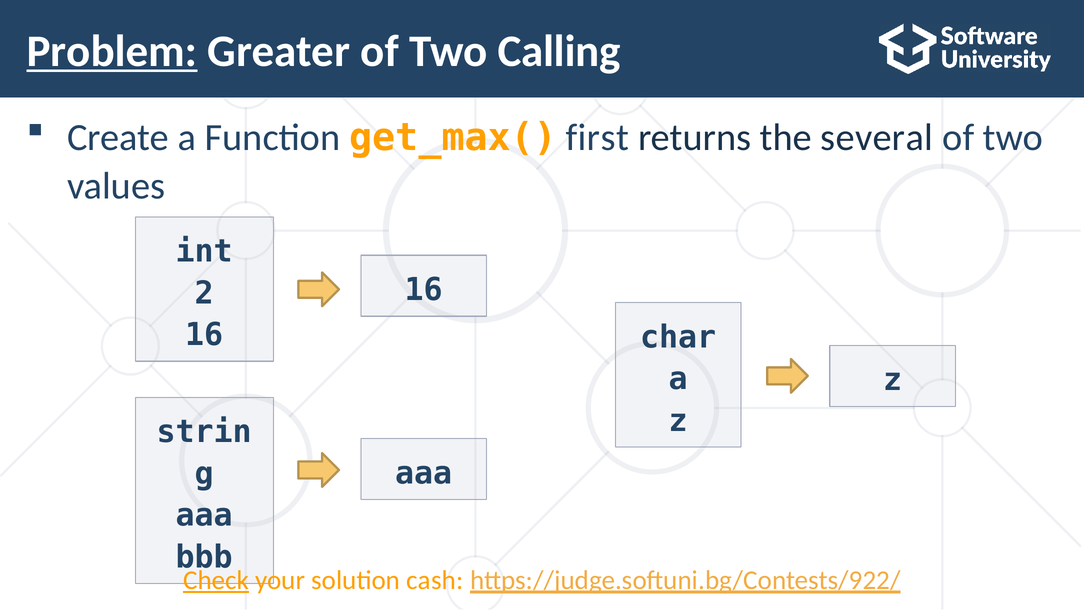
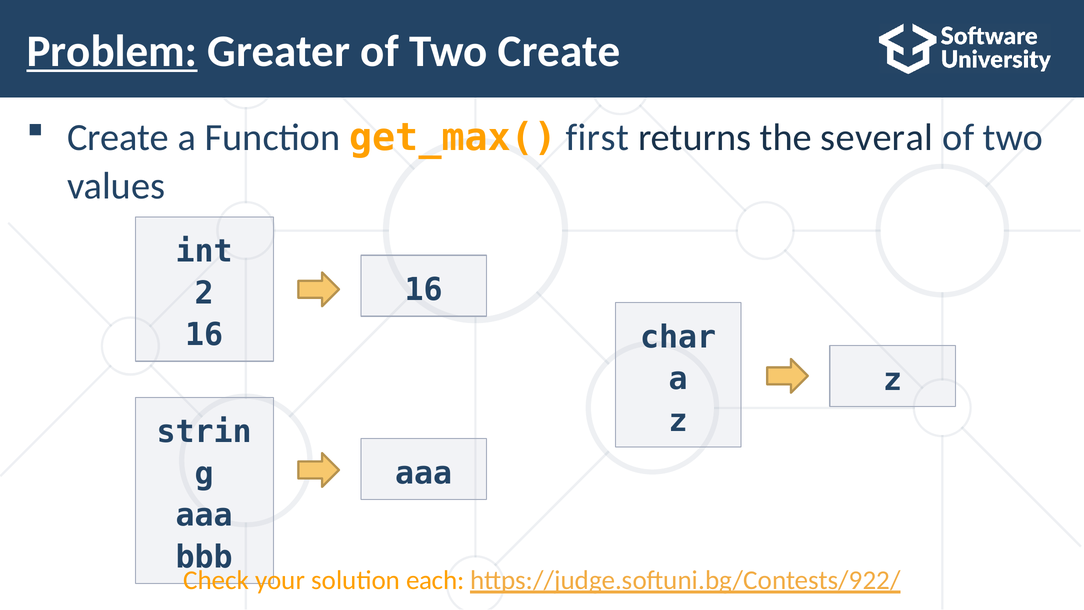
Two Calling: Calling -> Create
Check underline: present -> none
cash: cash -> each
